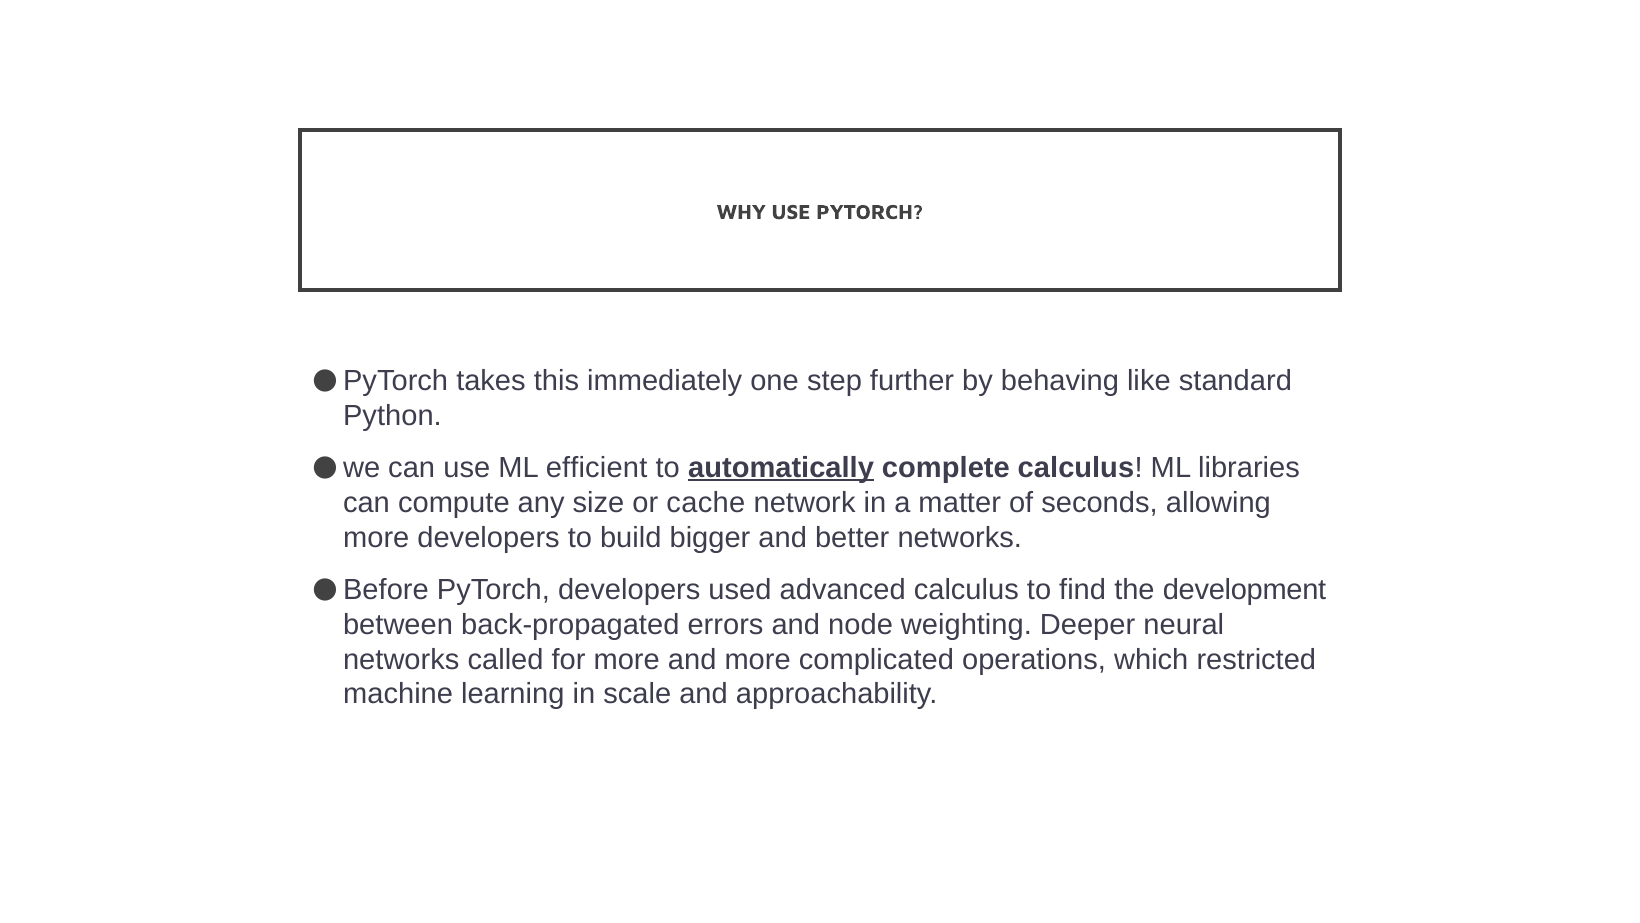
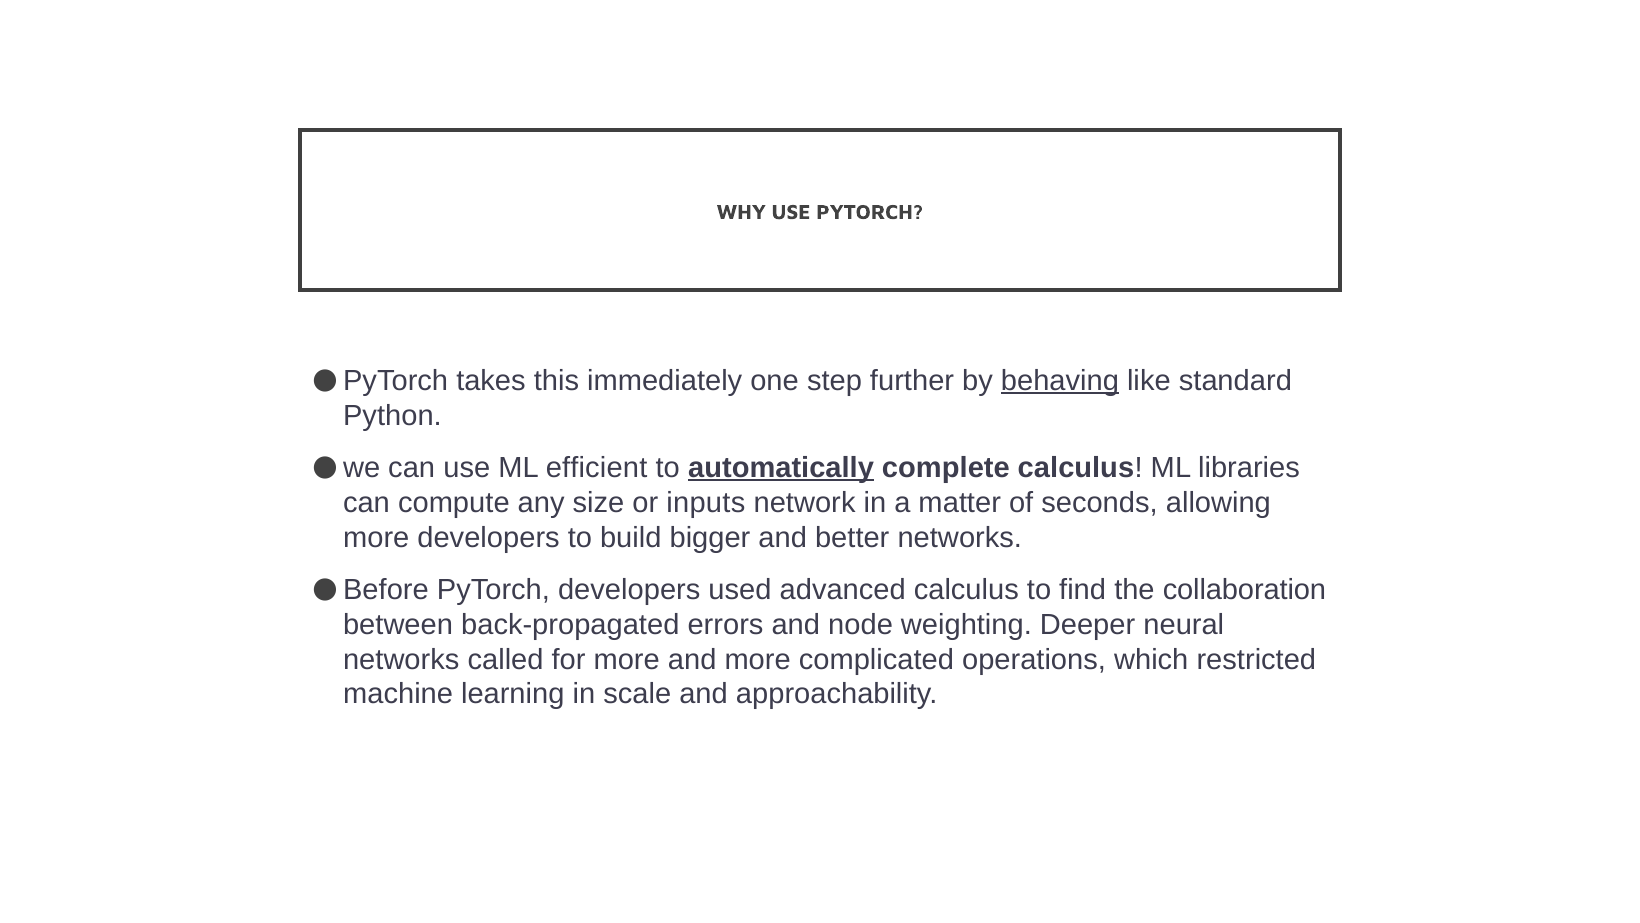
behaving underline: none -> present
cache: cache -> inputs
development: development -> collaboration
